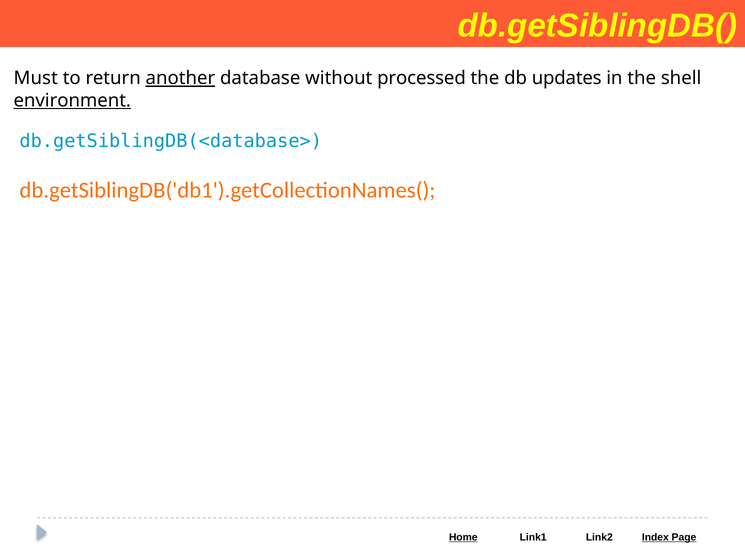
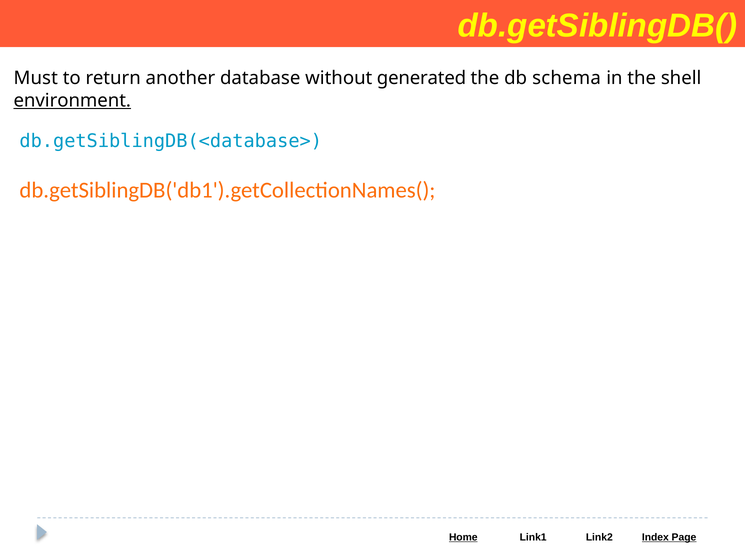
another underline: present -> none
processed: processed -> generated
updates: updates -> schema
